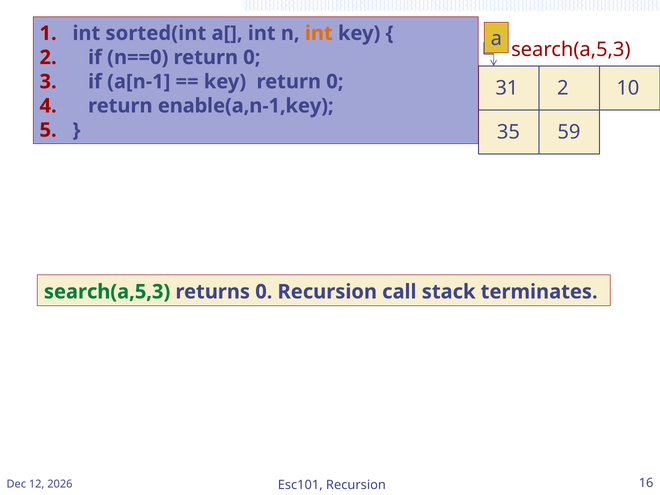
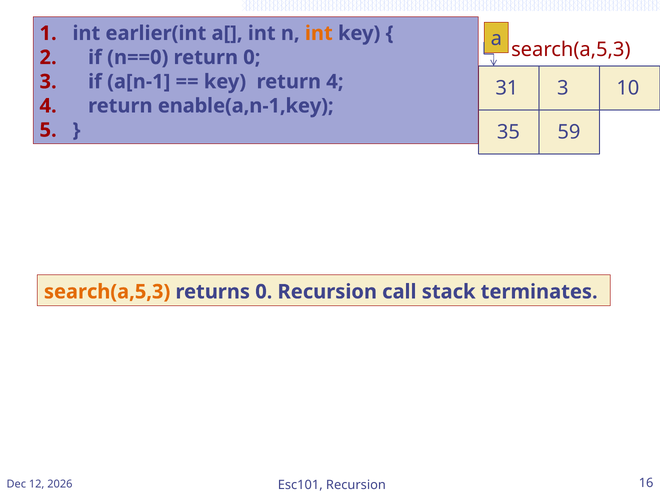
sorted(int: sorted(int -> earlier(int
key return 0: 0 -> 4
31 2: 2 -> 3
search(a,5,3 at (107, 292) colour: green -> orange
